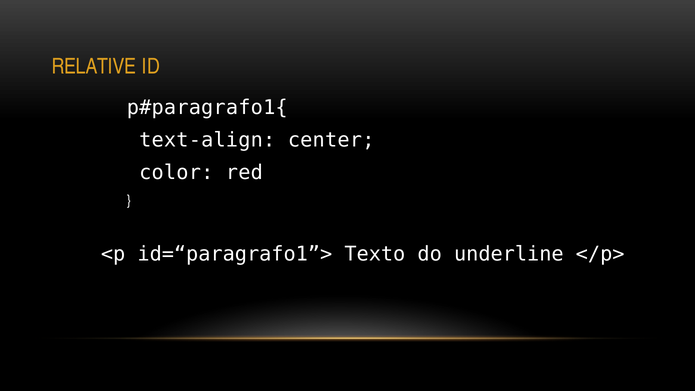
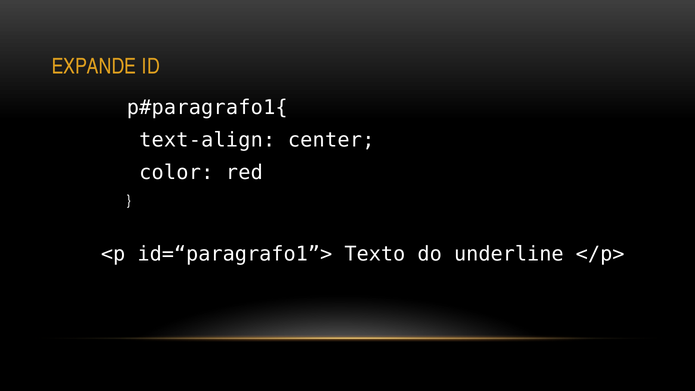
RELATIVE: RELATIVE -> EXPANDE
